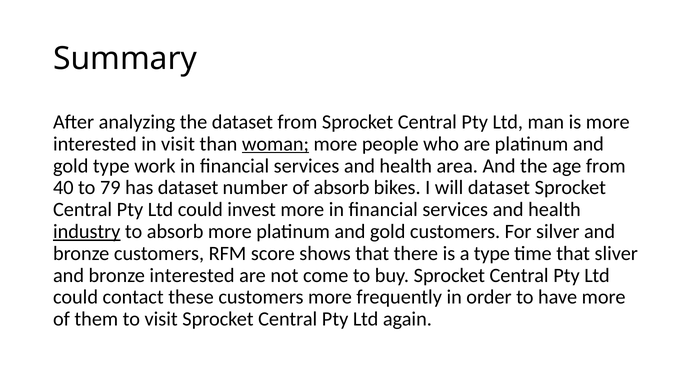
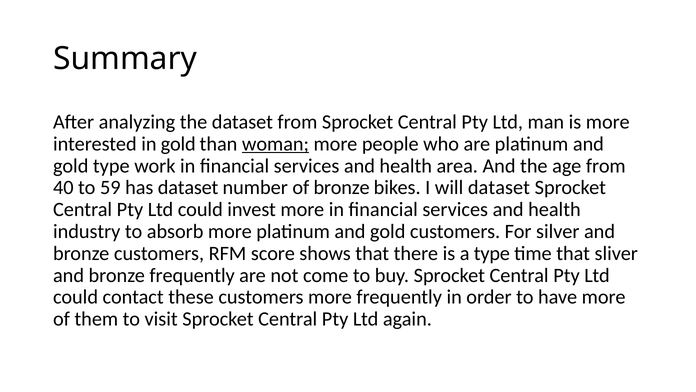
in visit: visit -> gold
79: 79 -> 59
of absorb: absorb -> bronze
industry underline: present -> none
bronze interested: interested -> frequently
